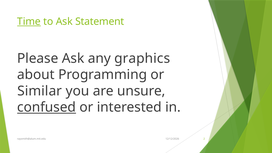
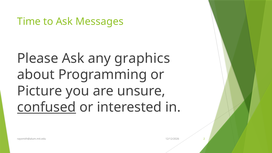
Time underline: present -> none
Statement: Statement -> Messages
Similar: Similar -> Picture
